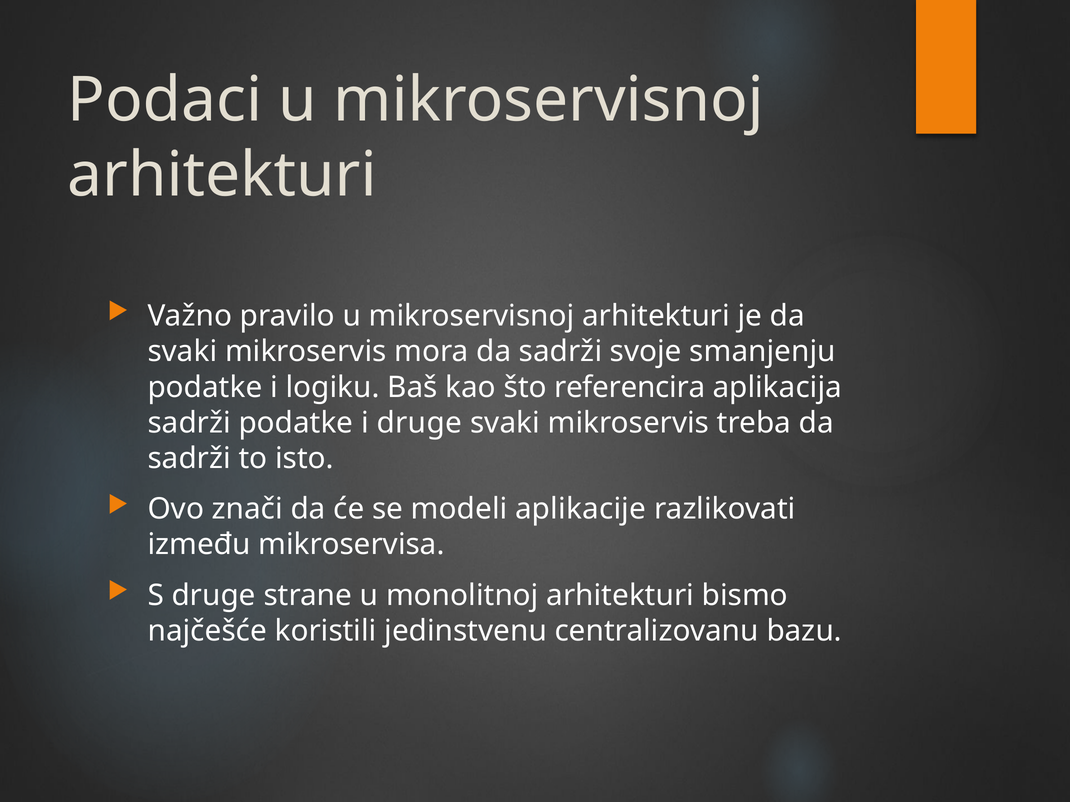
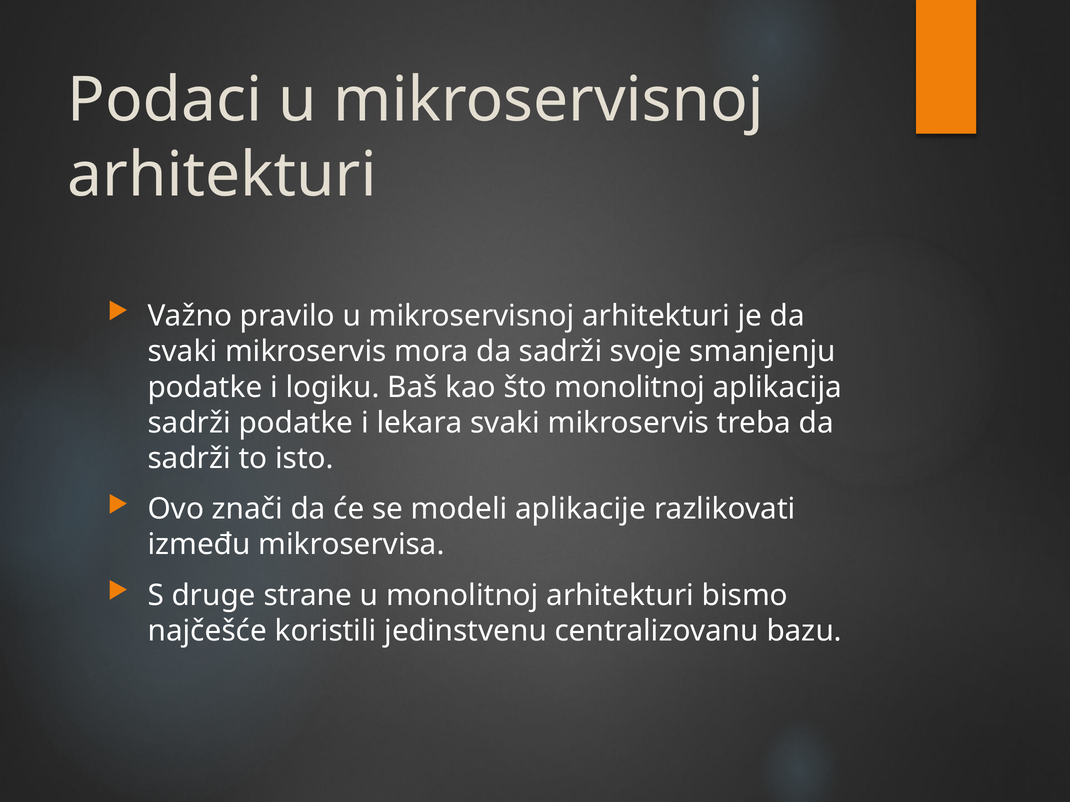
što referencira: referencira -> monolitnoj
i druge: druge -> lekara
